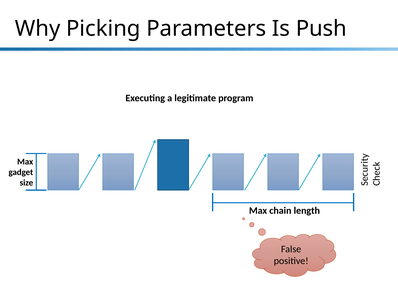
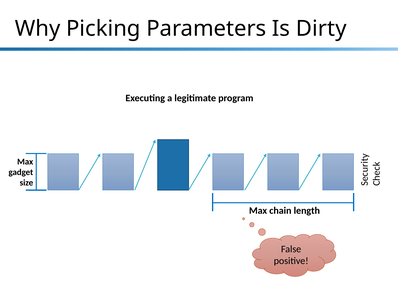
Push: Push -> Dirty
